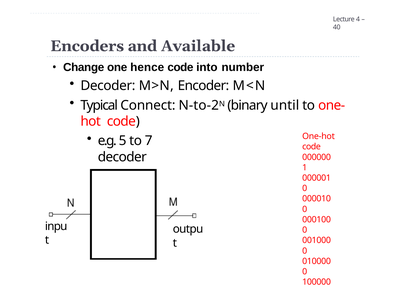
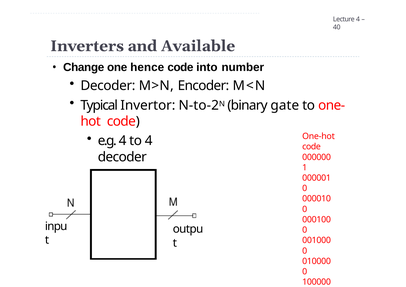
Encoders: Encoders -> Inverters
Connect: Connect -> Invertor
until: until -> gate
e.g 5: 5 -> 4
to 7: 7 -> 4
